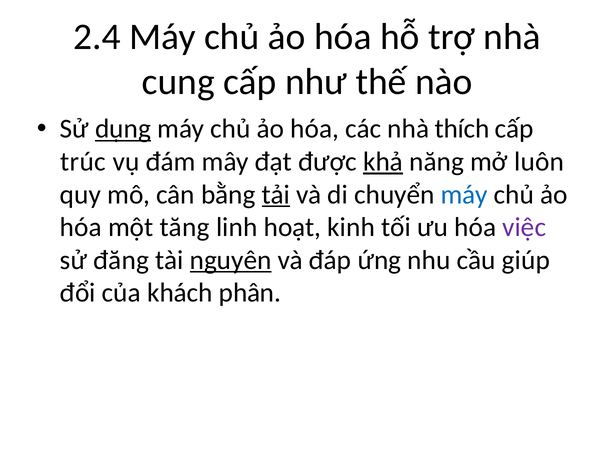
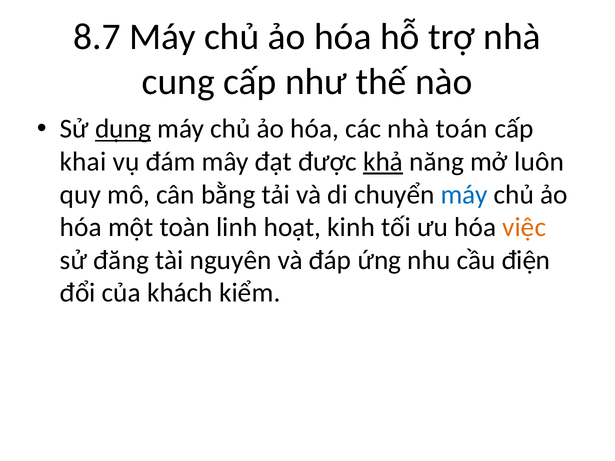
2.4: 2.4 -> 8.7
thích: thích -> toán
trúc: trúc -> khai
tải underline: present -> none
tăng: tăng -> toàn
việc colour: purple -> orange
nguyên underline: present -> none
giúp: giúp -> điện
phân: phân -> kiểm
